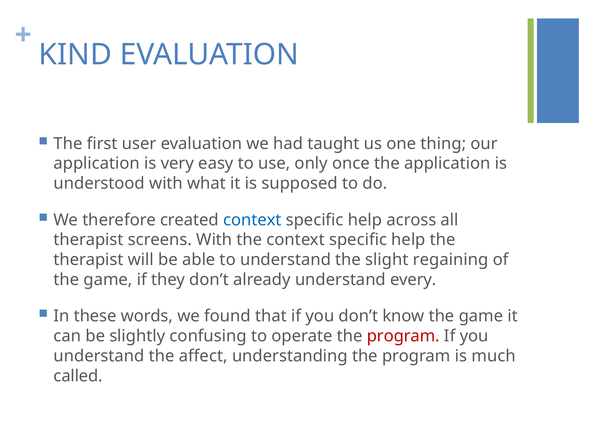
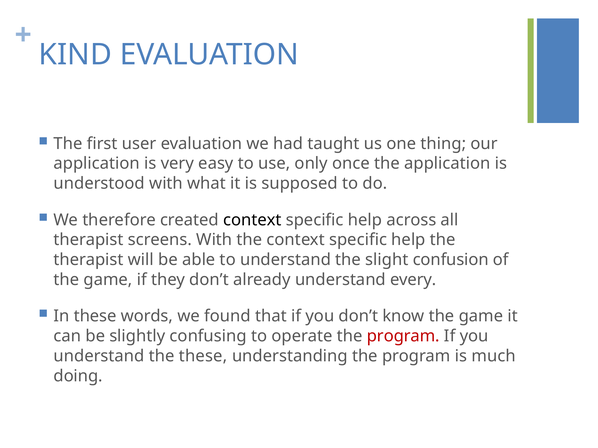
context at (252, 220) colour: blue -> black
regaining: regaining -> confusion
the affect: affect -> these
called: called -> doing
